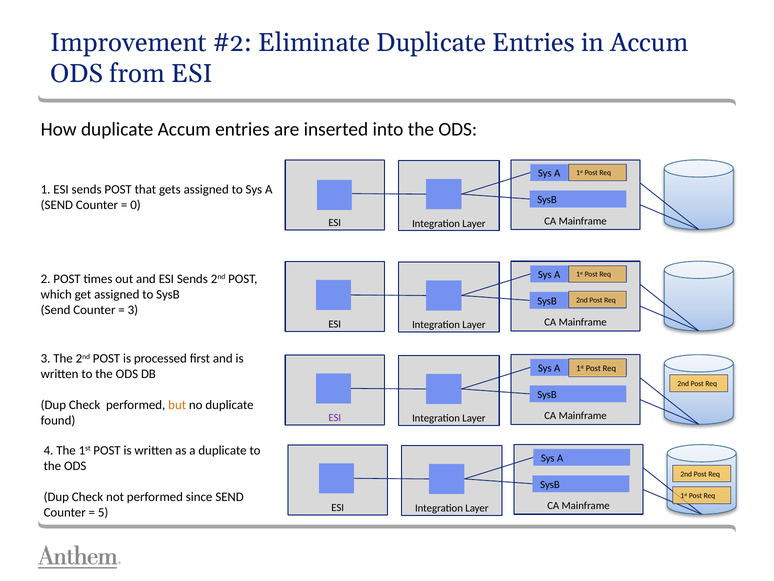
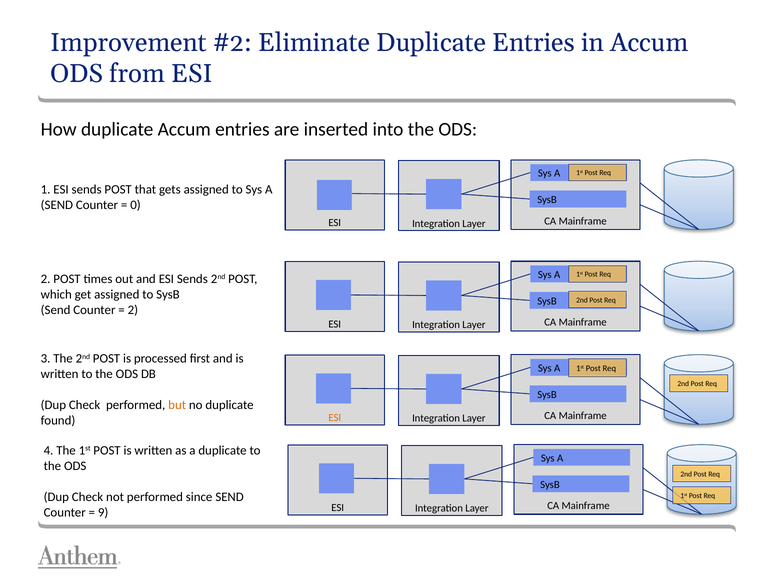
3 at (133, 310): 3 -> 2
ESI at (335, 417) colour: purple -> orange
5: 5 -> 9
